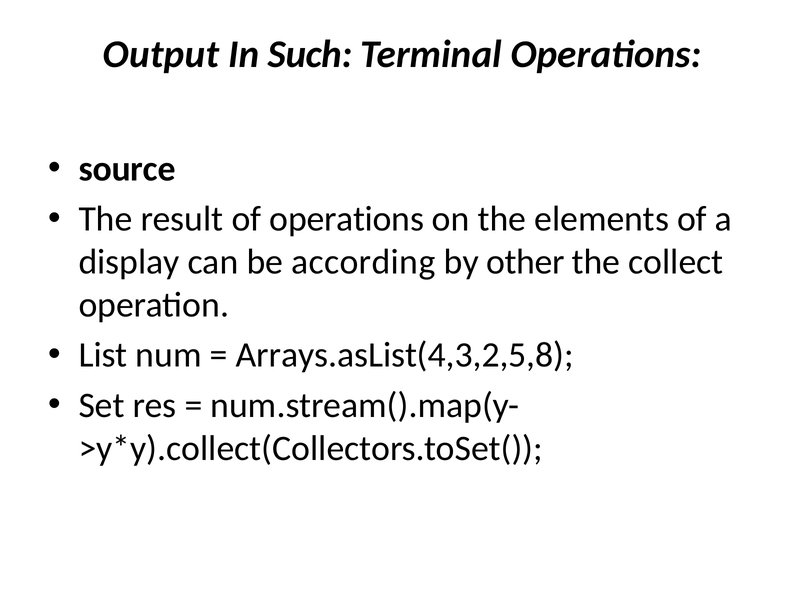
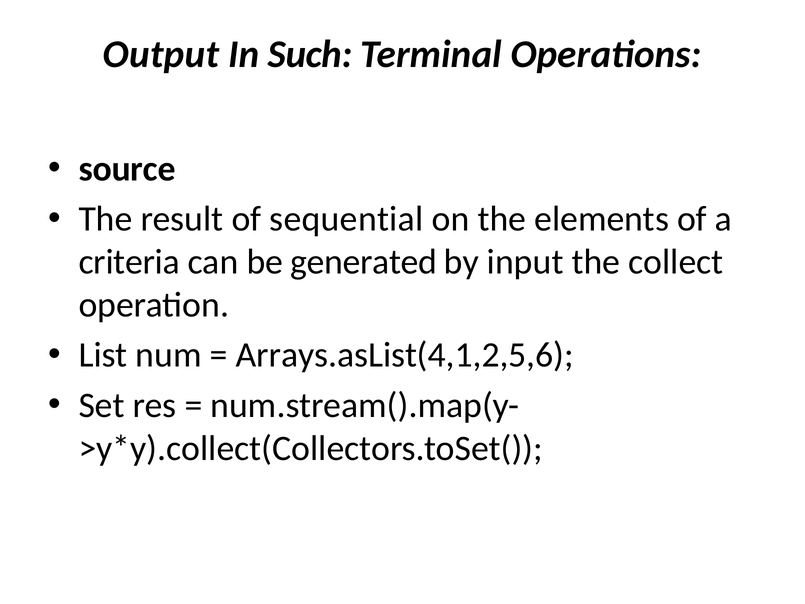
of operations: operations -> sequential
display: display -> criteria
according: according -> generated
other: other -> input
Arrays.asList(4,3,2,5,8: Arrays.asList(4,3,2,5,8 -> Arrays.asList(4,1,2,5,6
